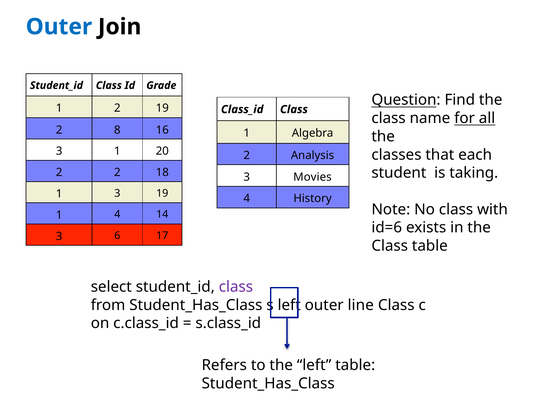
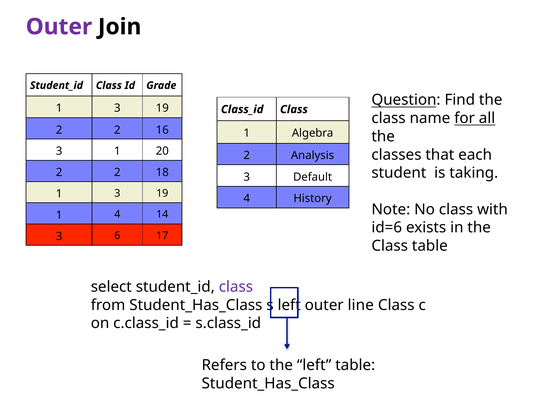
Outer at (59, 27) colour: blue -> purple
2 at (117, 108): 2 -> 3
8 at (117, 130): 8 -> 2
Movies: Movies -> Default
